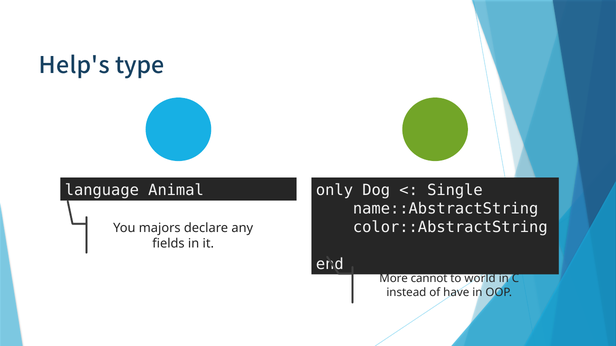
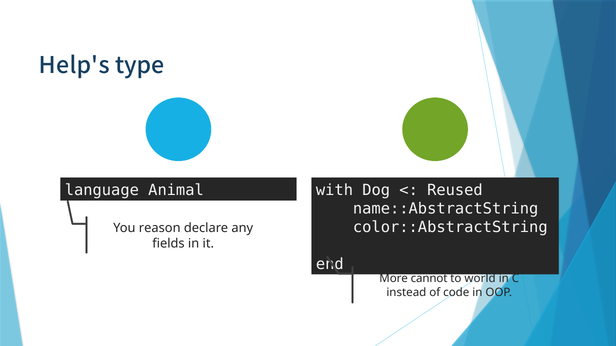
only: only -> with
Single: Single -> Reused
majors: majors -> reason
have: have -> code
